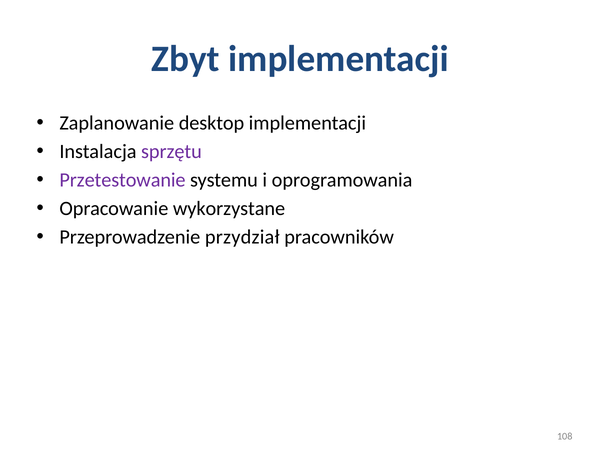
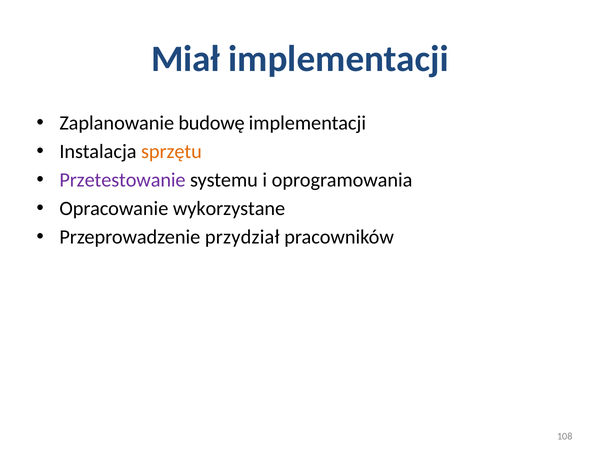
Zbyt: Zbyt -> Miał
desktop: desktop -> budowę
sprzętu colour: purple -> orange
